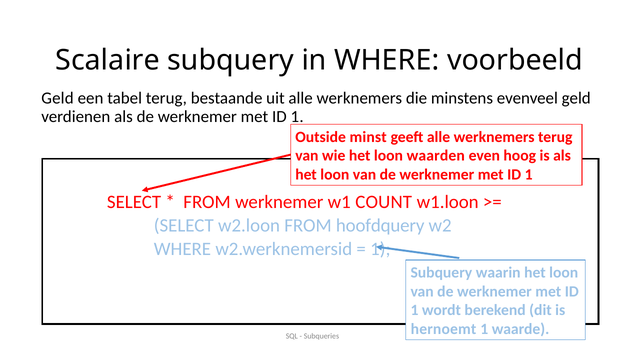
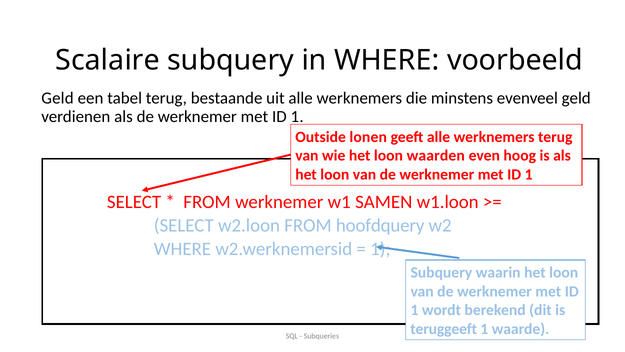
minst: minst -> lonen
COUNT: COUNT -> SAMEN
hernoemt: hernoemt -> teruggeeft
